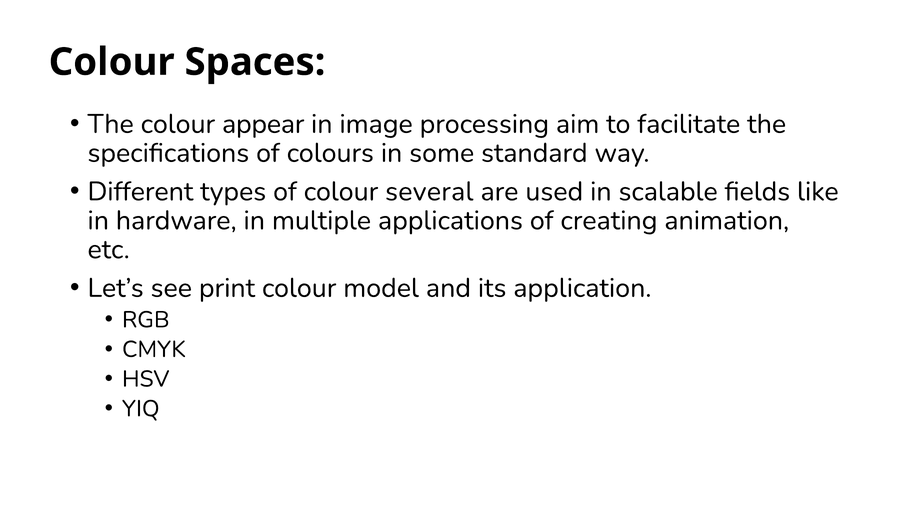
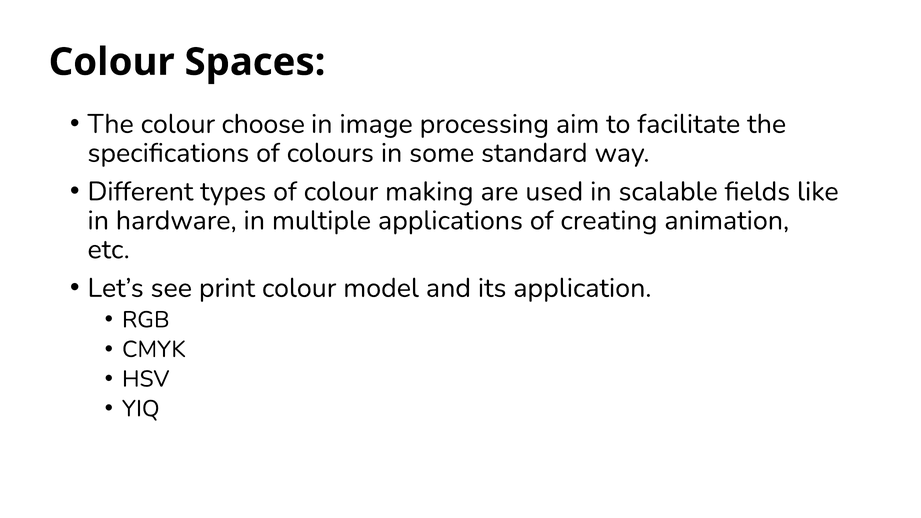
appear: appear -> choose
several: several -> making
